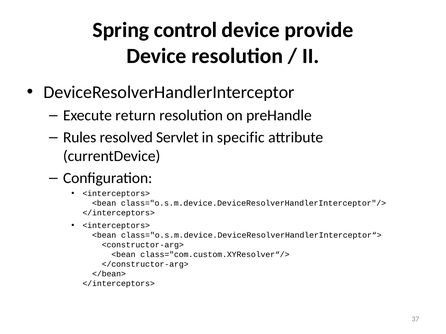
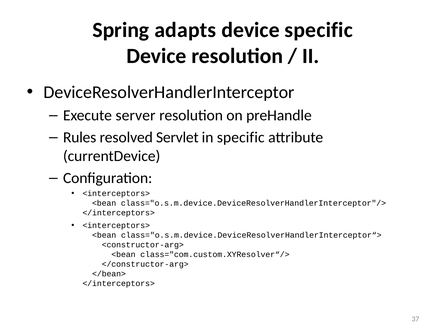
control: control -> adapts
device provide: provide -> specific
return: return -> server
